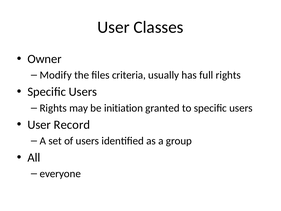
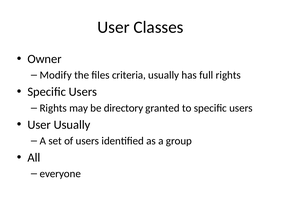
initiation: initiation -> directory
User Record: Record -> Usually
